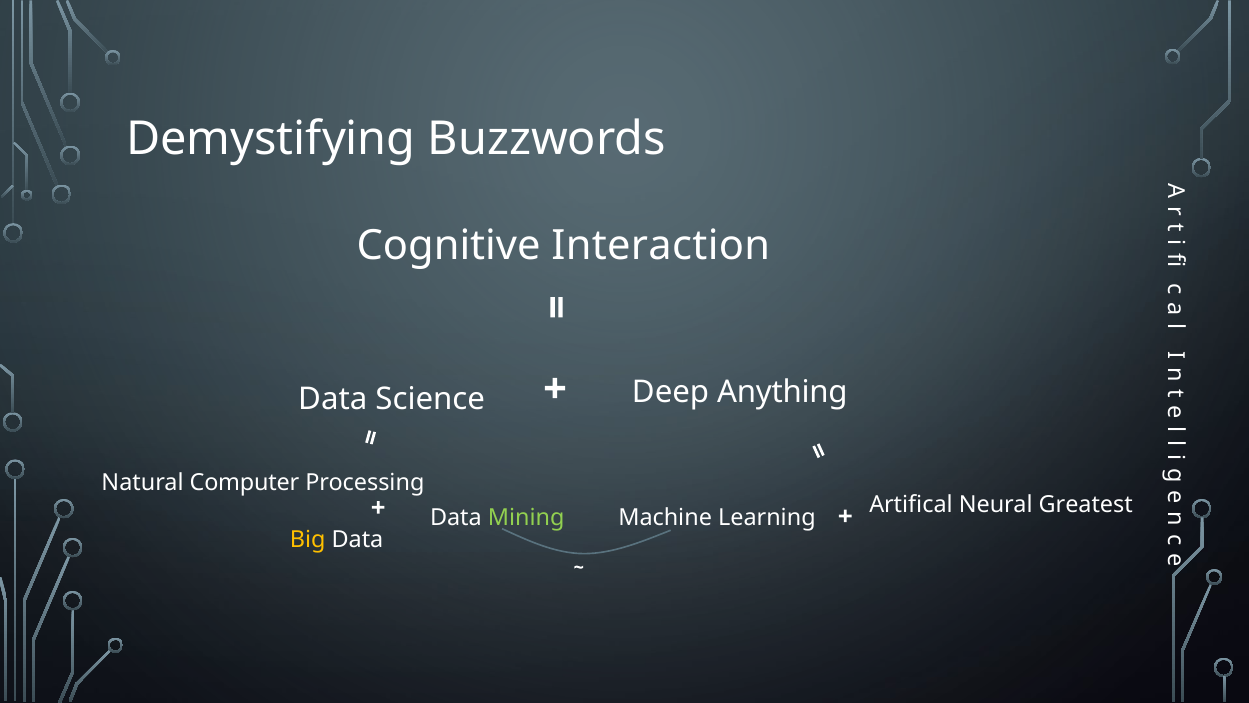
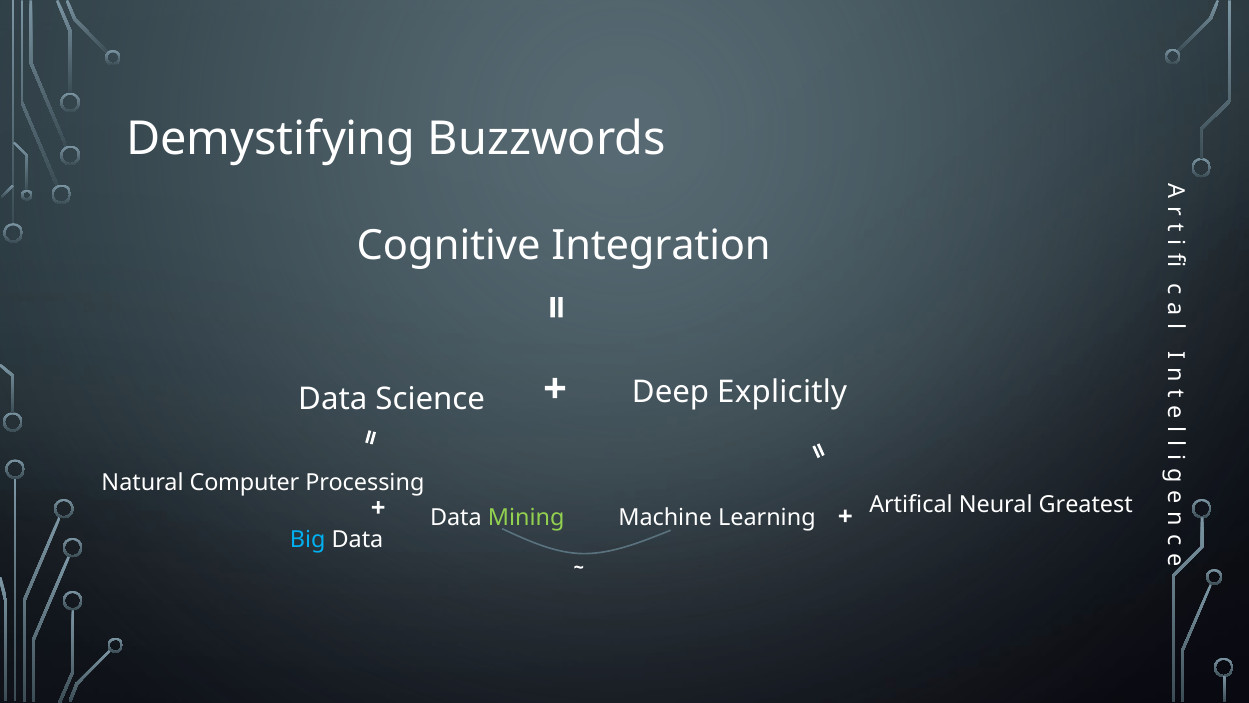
Interaction: Interaction -> Integration
Anything: Anything -> Explicitly
Big colour: yellow -> light blue
